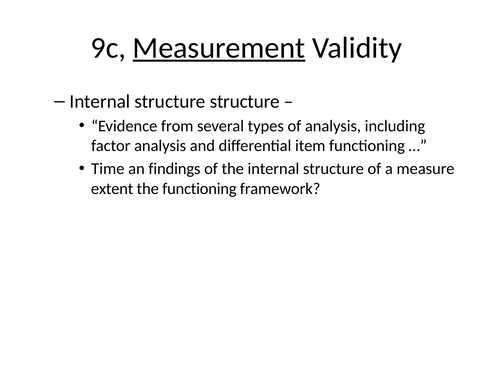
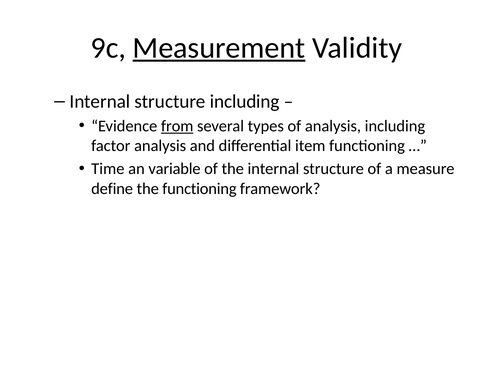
structure structure: structure -> including
from underline: none -> present
findings: findings -> variable
extent: extent -> define
